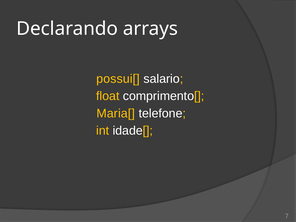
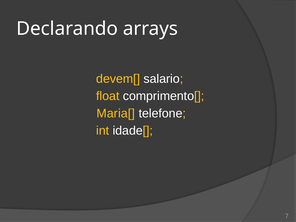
possui[: possui[ -> devem[
